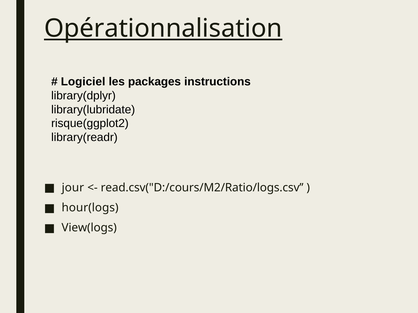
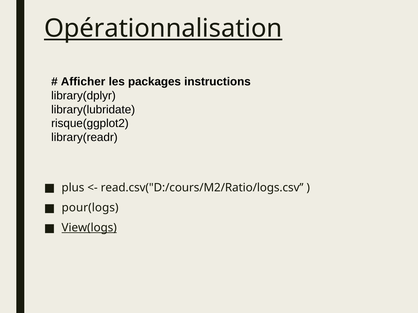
Logiciel: Logiciel -> Afficher
jour: jour -> plus
hour(logs: hour(logs -> pour(logs
View(logs underline: none -> present
